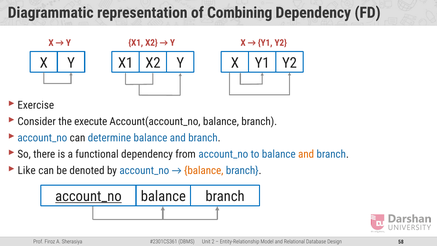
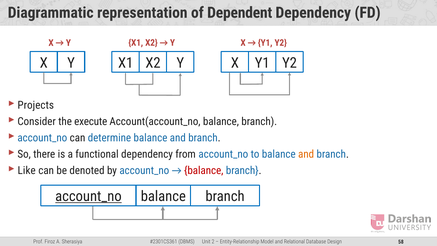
Combining: Combining -> Dependent
Exercise: Exercise -> Projects
balance at (204, 171) colour: orange -> red
